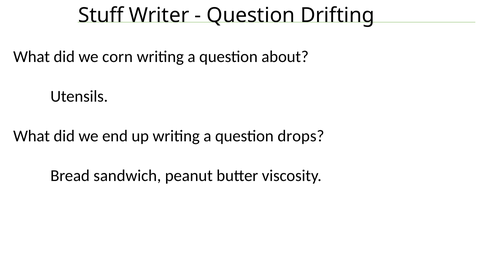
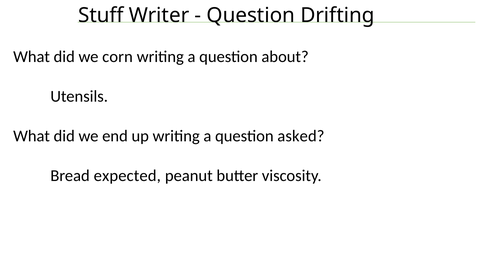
drops: drops -> asked
sandwich: sandwich -> expected
